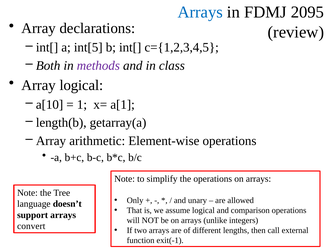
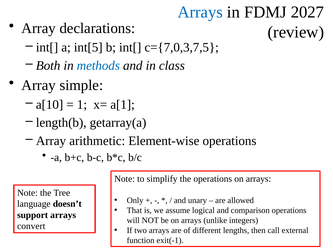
2095: 2095 -> 2027
c={1,2,3,4,5: c={1,2,3,4,5 -> c={7,0,3,7,5
methods colour: purple -> blue
Array logical: logical -> simple
